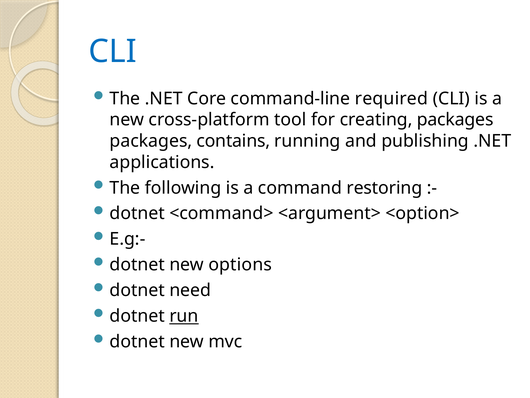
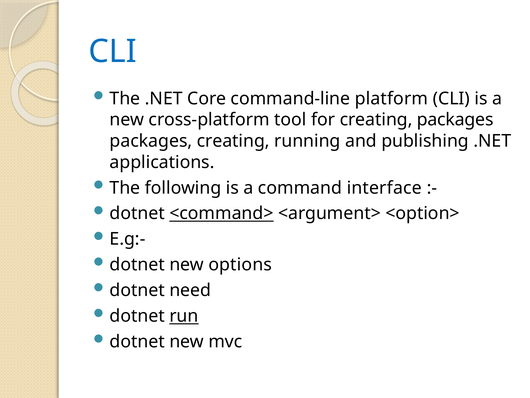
required: required -> platform
packages contains: contains -> creating
restoring: restoring -> interface
<command> underline: none -> present
